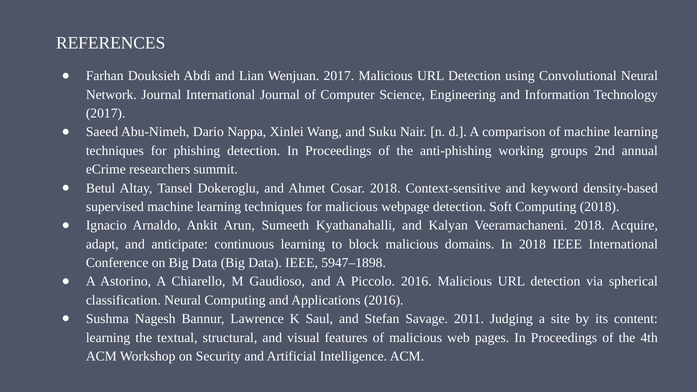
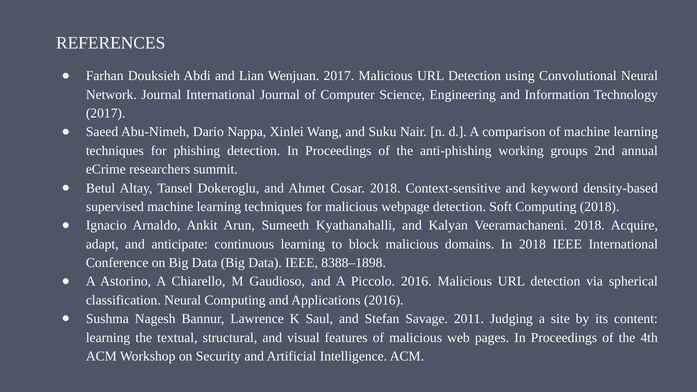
5947–1898: 5947–1898 -> 8388–1898
